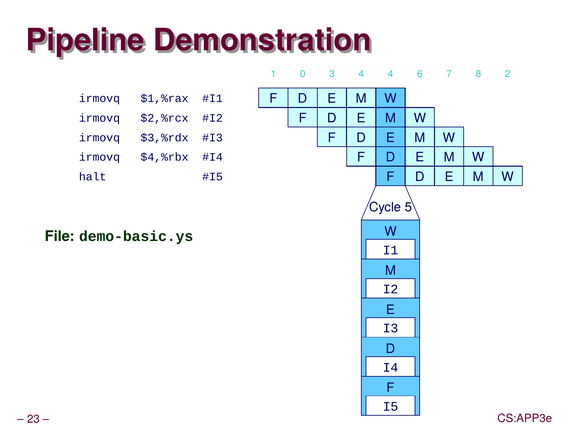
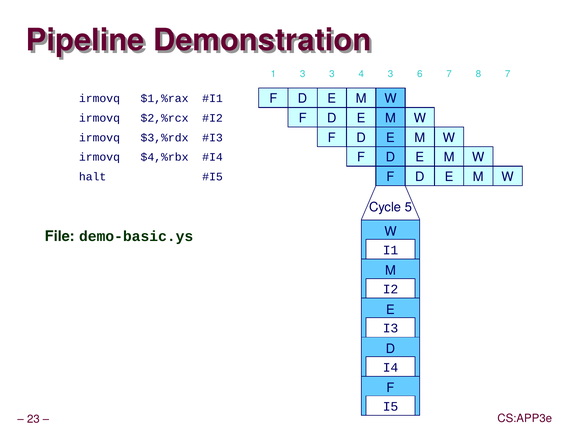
1 0: 0 -> 3
4 4: 4 -> 3
8 2: 2 -> 7
